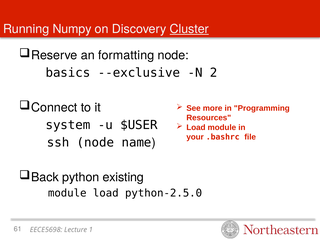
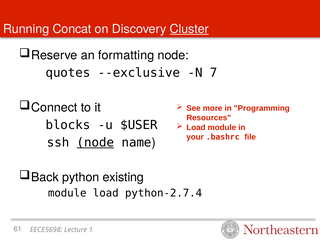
Numpy: Numpy -> Concat
basics: basics -> quotes
2: 2 -> 7
system: system -> blocks
node at (95, 142) underline: none -> present
python-2.5.0: python-2.5.0 -> python-2.7.4
